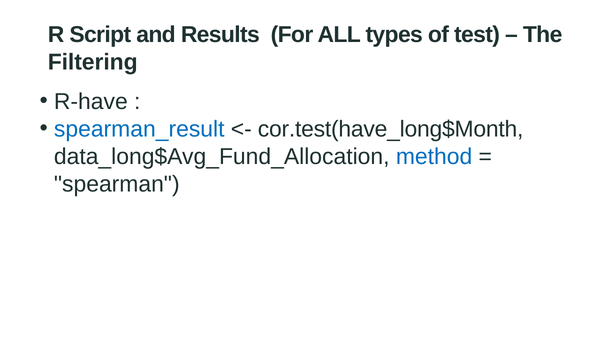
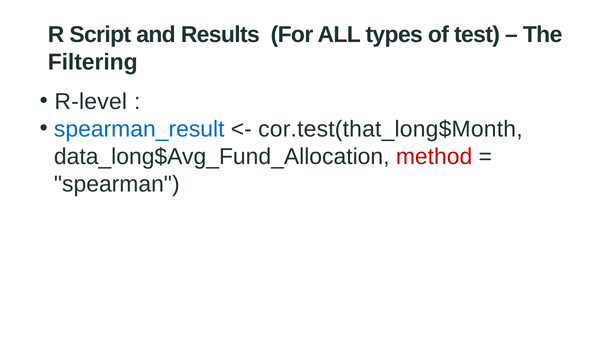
R-have: R-have -> R-level
cor.test(have_long$Month: cor.test(have_long$Month -> cor.test(that_long$Month
method colour: blue -> red
